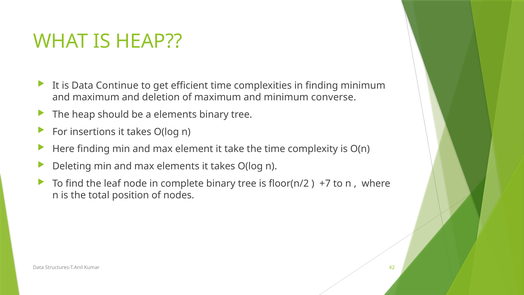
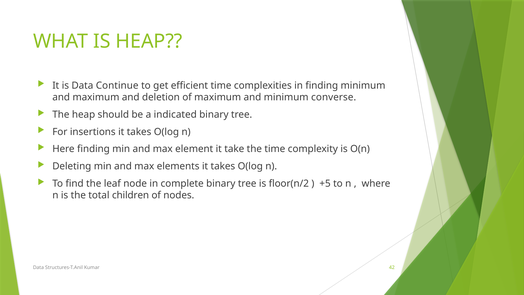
a elements: elements -> indicated
+7: +7 -> +5
position: position -> children
